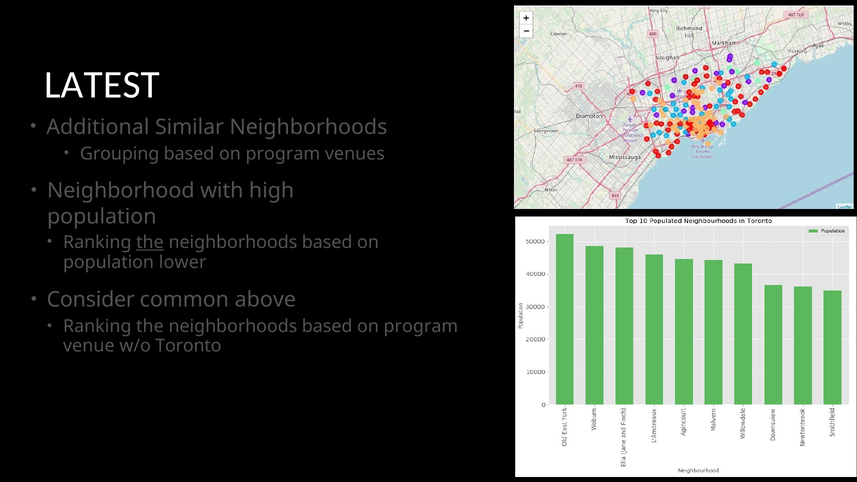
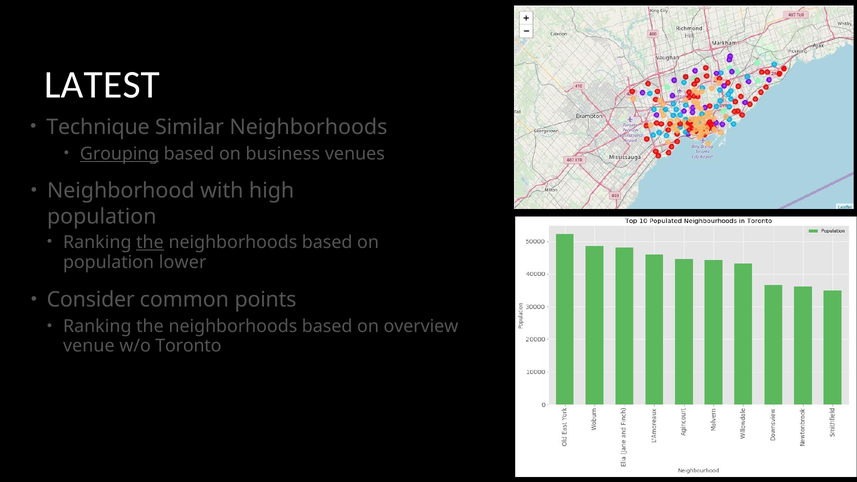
Additional: Additional -> Technique
Grouping underline: none -> present
program at (283, 154): program -> business
above: above -> points
neighborhoods based on program: program -> overview
